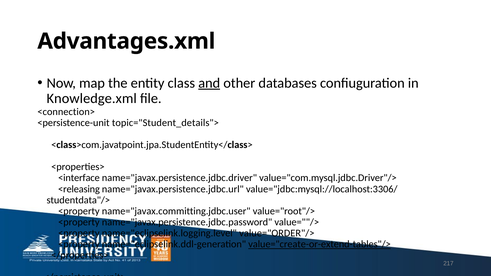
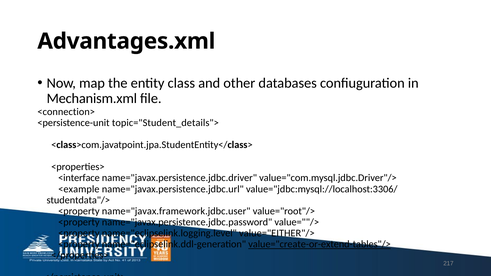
and underline: present -> none
Knowledge.xml: Knowledge.xml -> Mechanism.xml
<releasing: <releasing -> <example
name="javax.committing.jdbc.user: name="javax.committing.jdbc.user -> name="javax.framework.jdbc.user
value="ORDER"/>: value="ORDER"/> -> value="EITHER"/>
